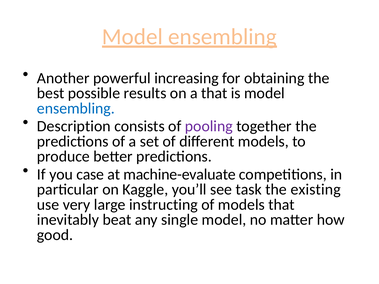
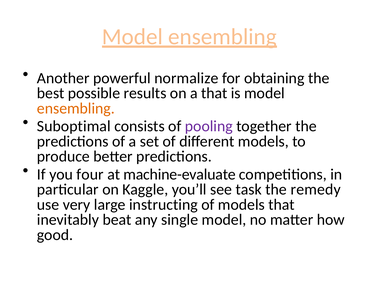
increasing: increasing -> normalize
ensembling at (76, 108) colour: blue -> orange
Description: Description -> Suboptimal
case: case -> four
existing: existing -> remedy
